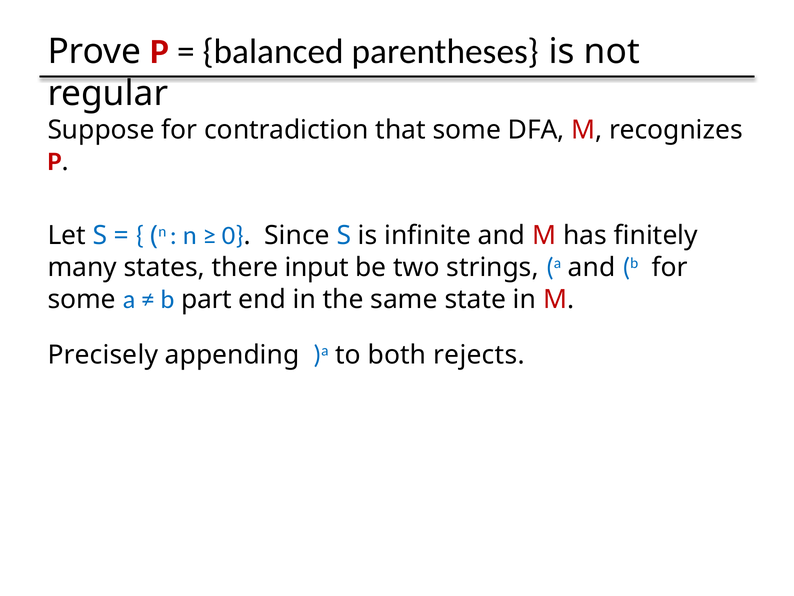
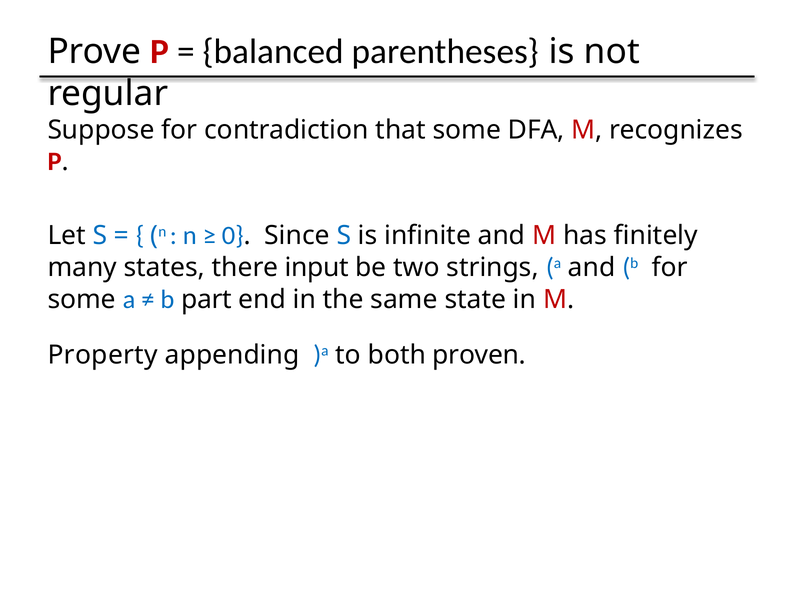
Precisely: Precisely -> Property
rejects: rejects -> proven
